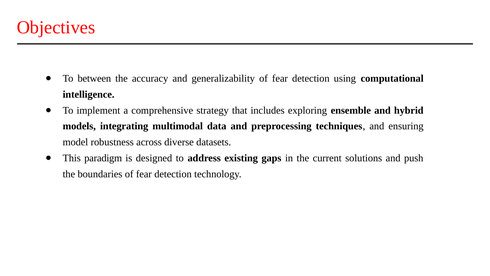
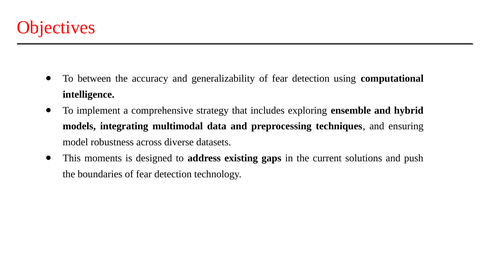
paradigm: paradigm -> moments
